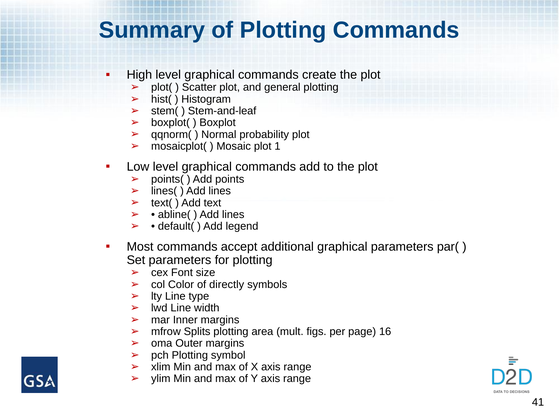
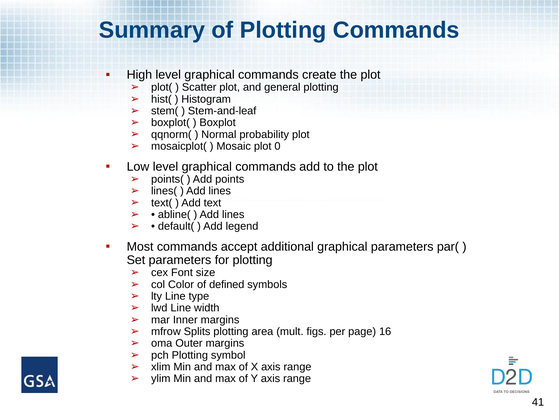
1: 1 -> 0
directly: directly -> defined
